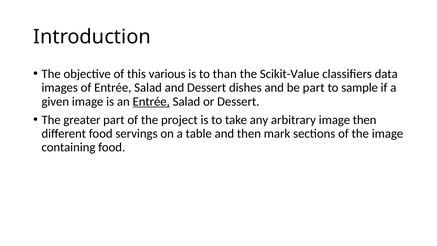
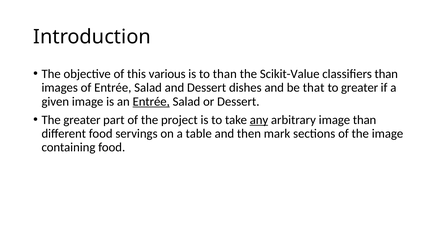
classifiers data: data -> than
be part: part -> that
to sample: sample -> greater
any underline: none -> present
image then: then -> than
